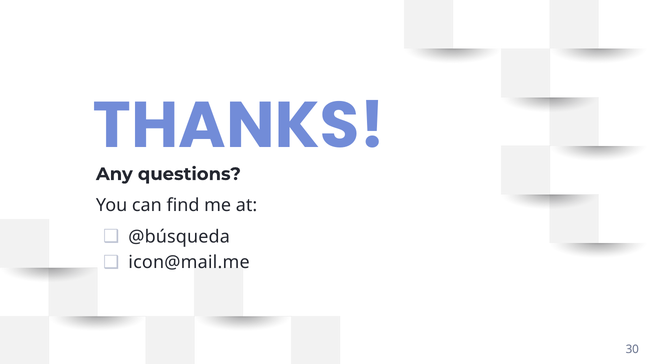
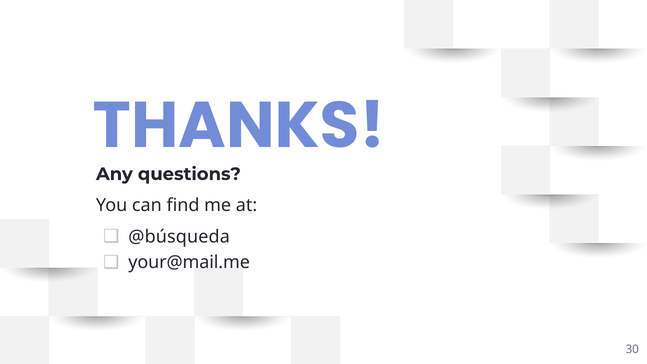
icon@mail.me: icon@mail.me -> your@mail.me
